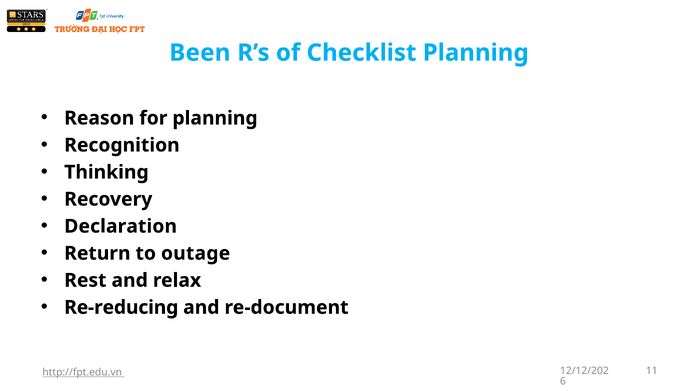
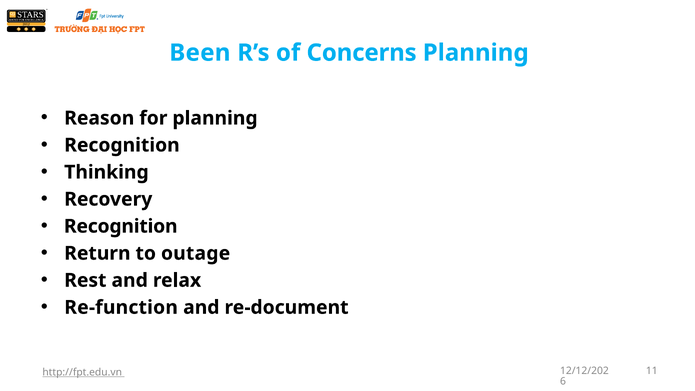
Checklist: Checklist -> Concerns
Declaration at (121, 226): Declaration -> Recognition
Re-reducing: Re-reducing -> Re-function
